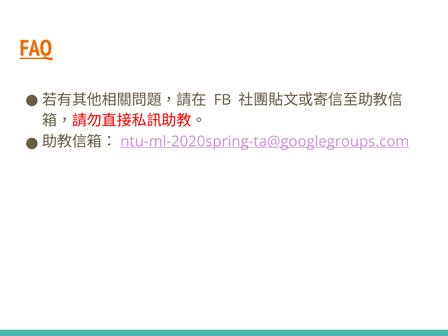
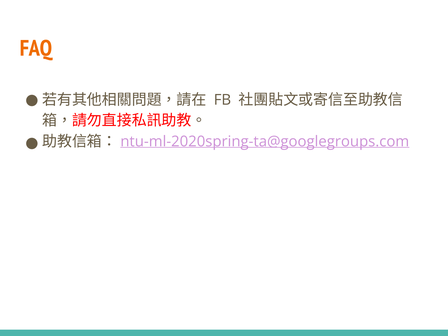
FAQ underline: present -> none
